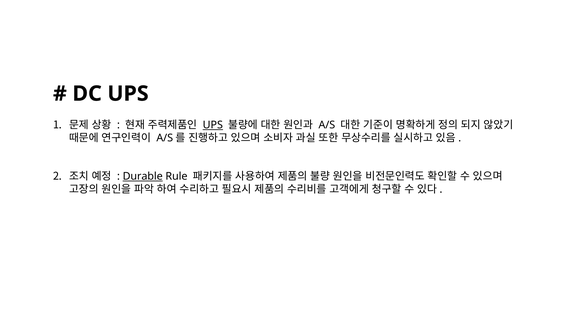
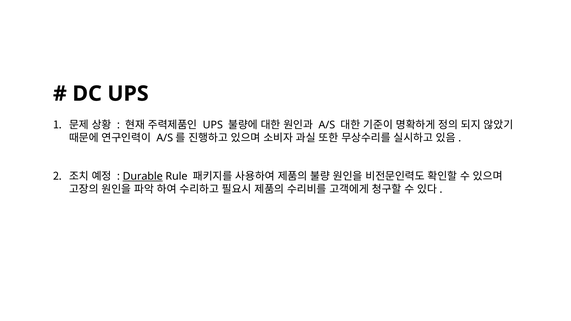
UPS at (213, 125) underline: present -> none
